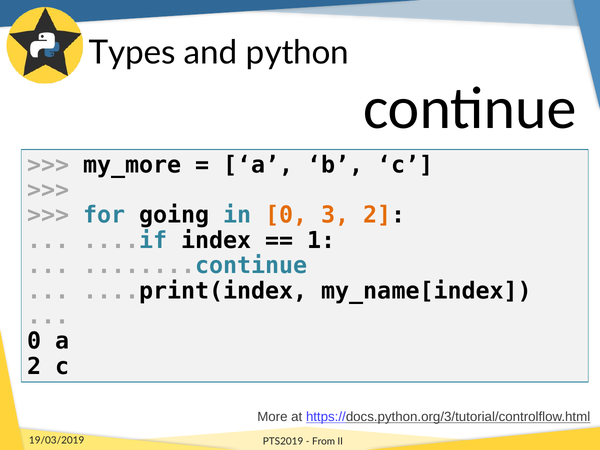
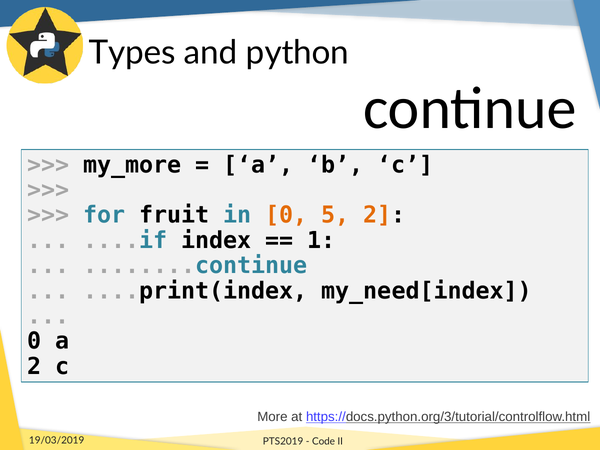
going: going -> fruit
3: 3 -> 5
my_name[index: my_name[index -> my_need[index
From: From -> Code
